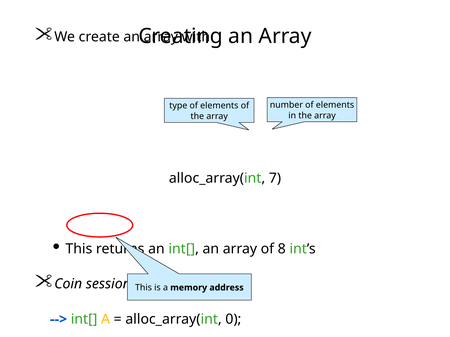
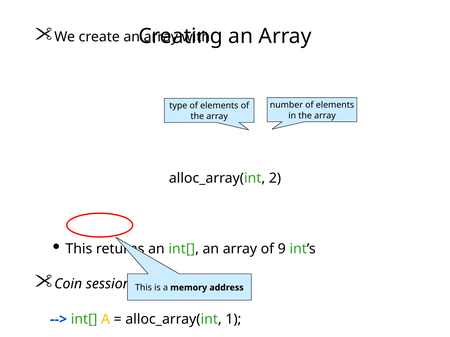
7: 7 -> 2
8: 8 -> 9
0: 0 -> 1
